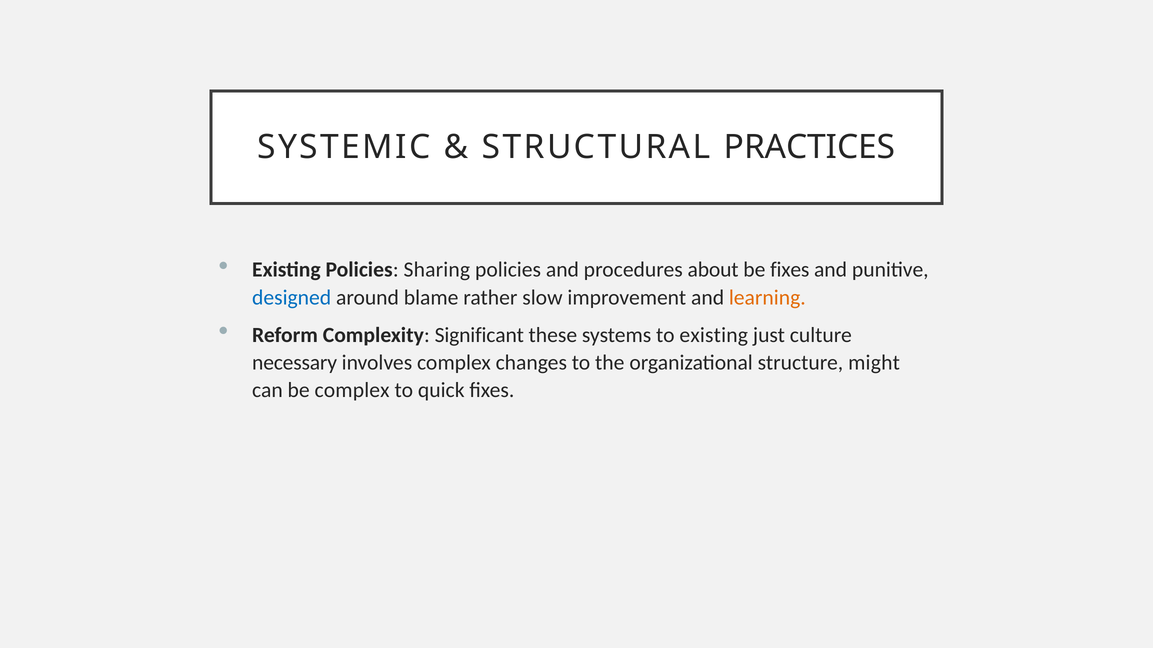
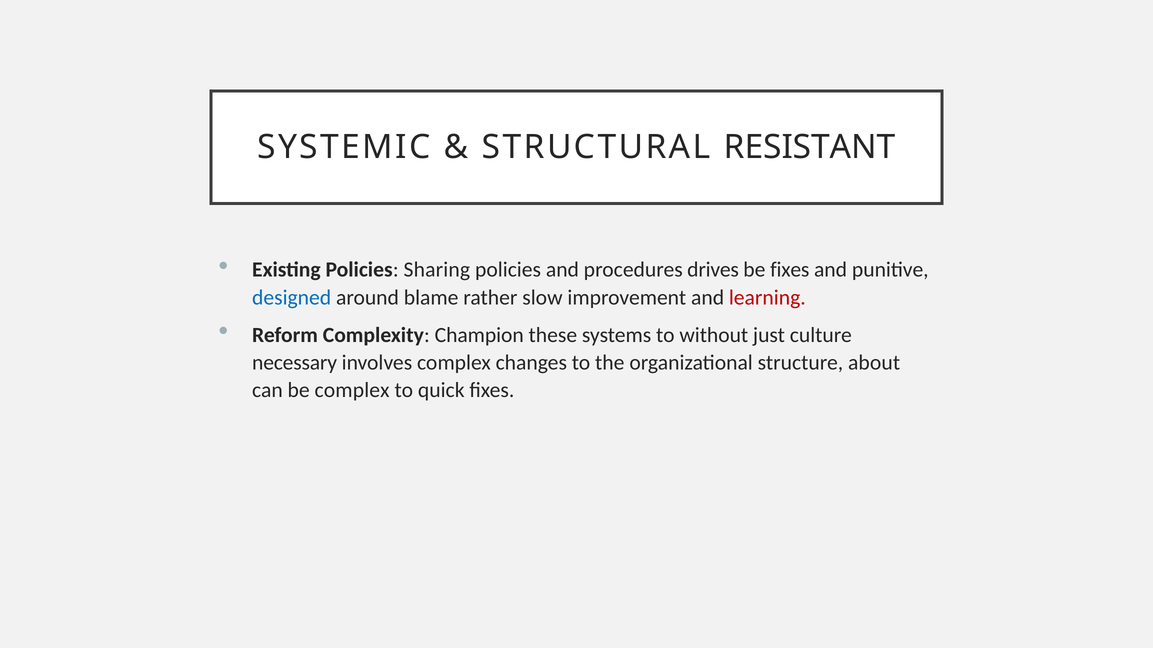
PRACTICES: PRACTICES -> RESISTANT
about: about -> drives
learning colour: orange -> red
Significant: Significant -> Champion
to existing: existing -> without
might: might -> about
